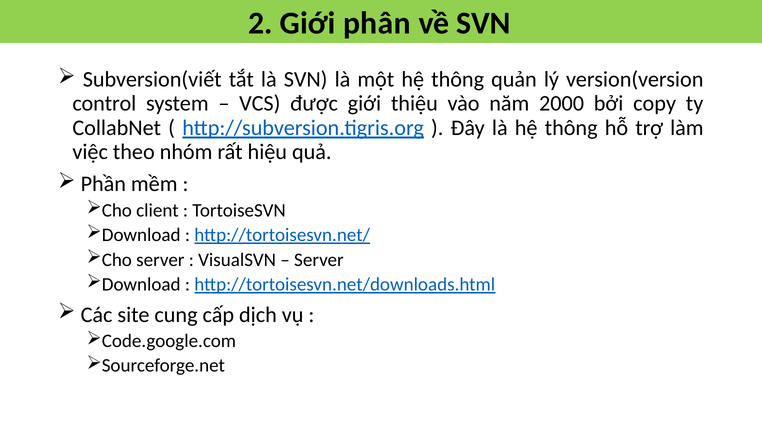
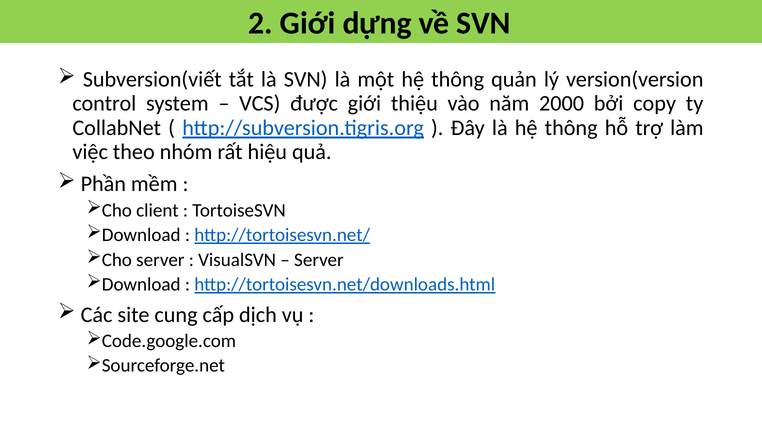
phân: phân -> dựng
